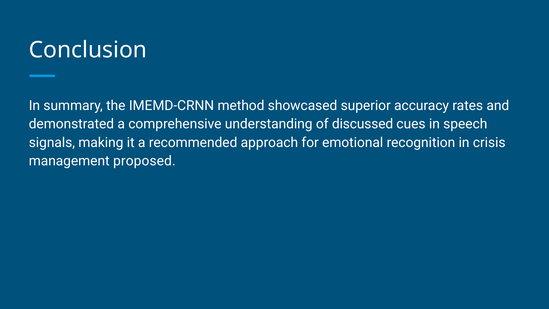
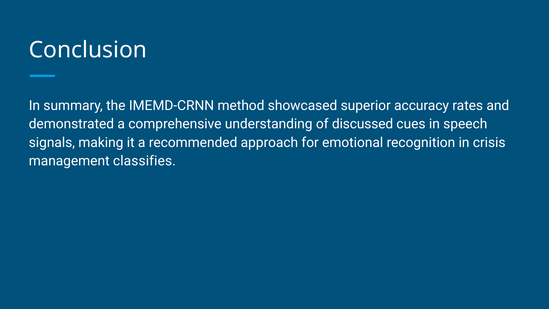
proposed: proposed -> classifies
